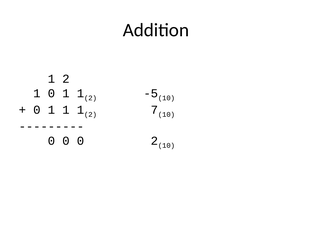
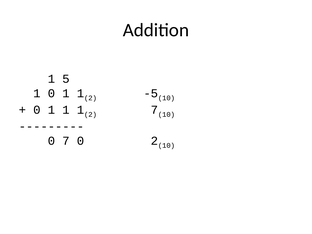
2 at (66, 79): 2 -> 5
0 at (66, 141): 0 -> 7
